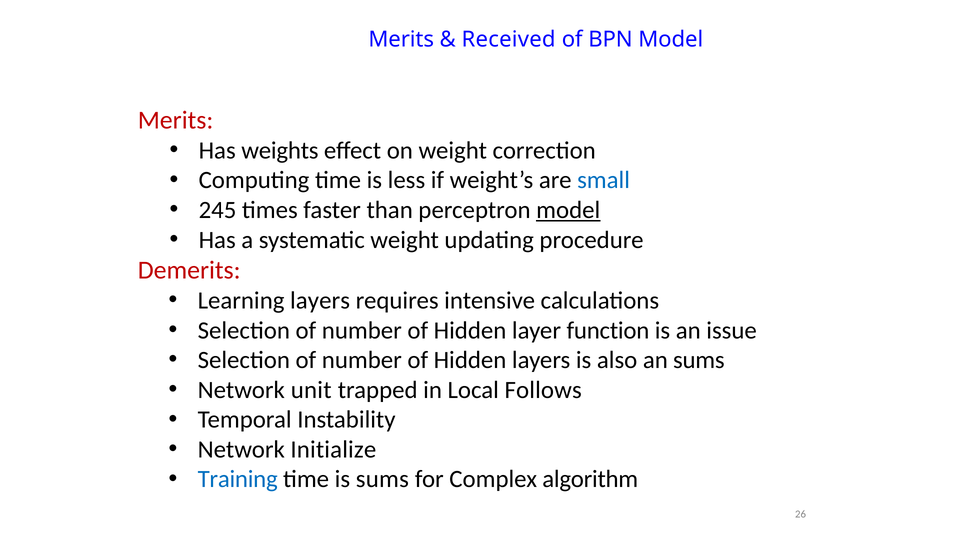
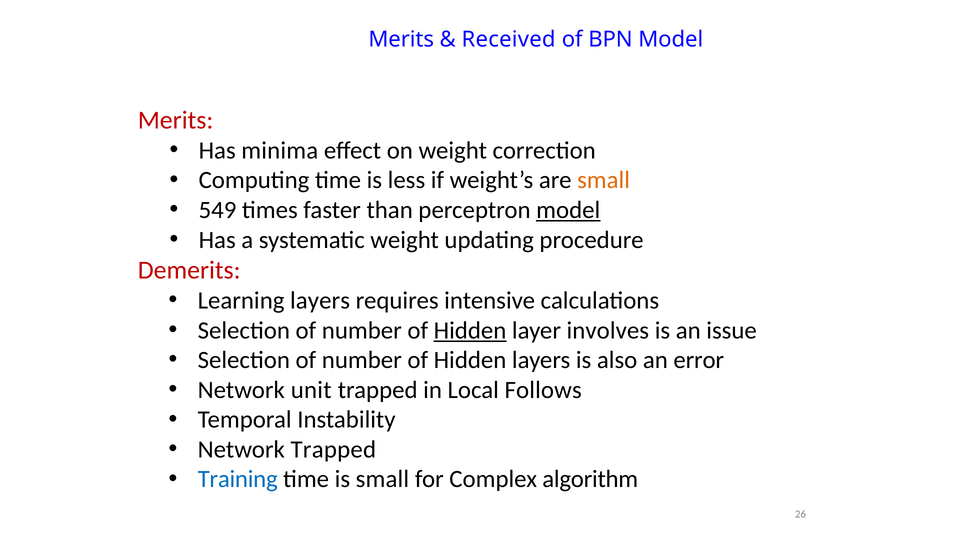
weights: weights -> minima
small at (604, 180) colour: blue -> orange
245: 245 -> 549
Hidden at (470, 331) underline: none -> present
function: function -> involves
an sums: sums -> error
Network Initialize: Initialize -> Trapped
is sums: sums -> small
